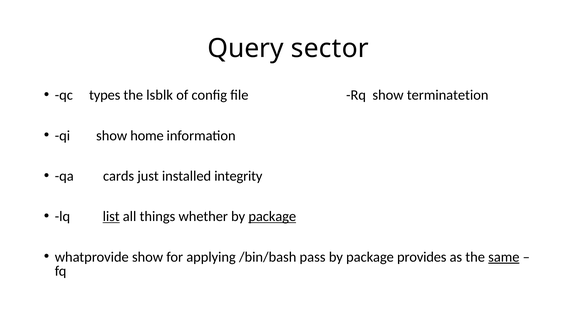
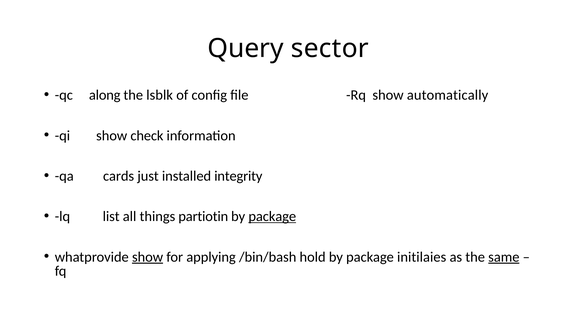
types: types -> along
terminatetion: terminatetion -> automatically
home: home -> check
list underline: present -> none
whether: whether -> partiotin
show at (148, 257) underline: none -> present
pass: pass -> hold
provides: provides -> initilaies
